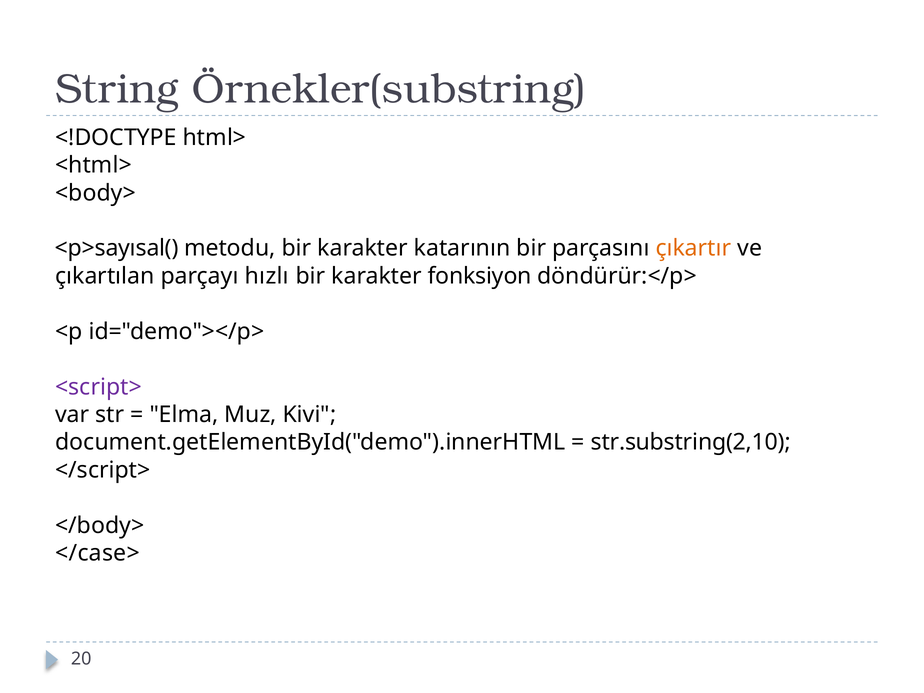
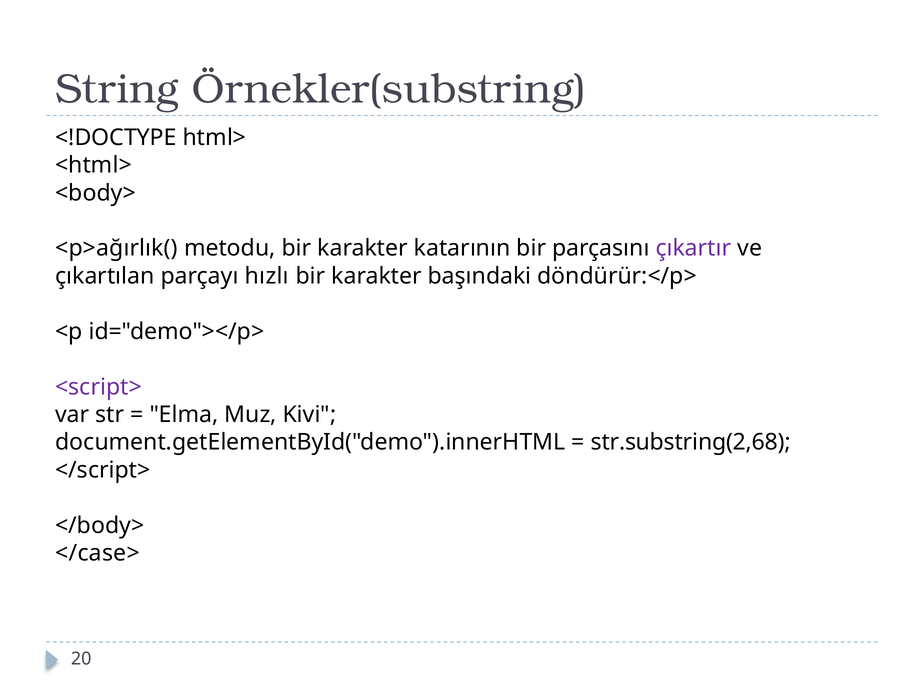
<p>sayısal(: <p>sayısal( -> <p>ağırlık(
çıkartır colour: orange -> purple
fonksiyon: fonksiyon -> başındaki
str.substring(2,10: str.substring(2,10 -> str.substring(2,68
